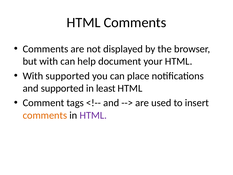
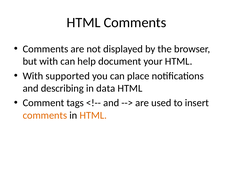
and supported: supported -> describing
least: least -> data
HTML at (93, 115) colour: purple -> orange
